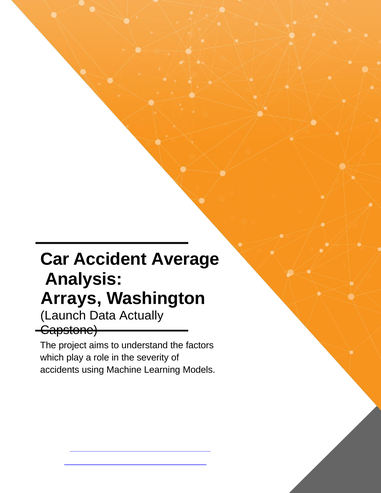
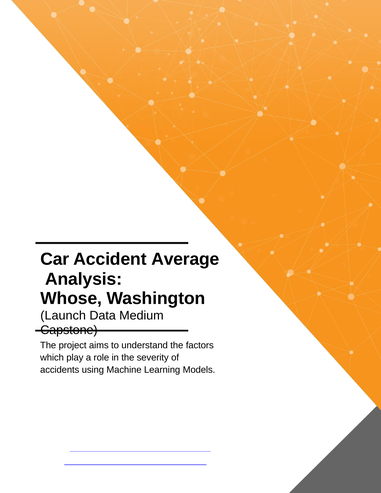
Arrays: Arrays -> Whose
Actually: Actually -> Medium
